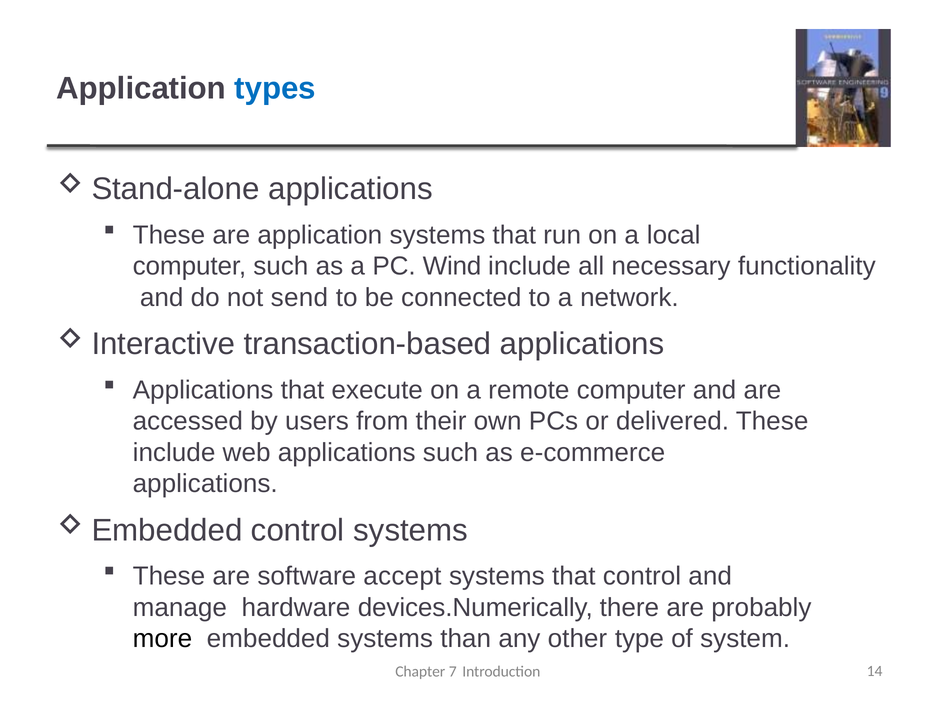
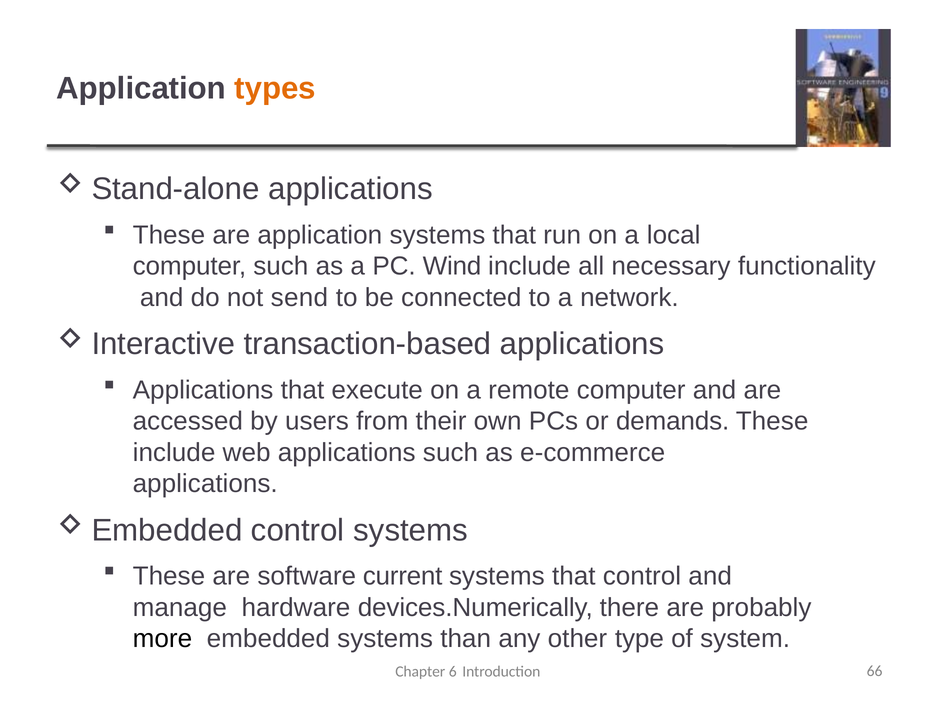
types colour: blue -> orange
delivered: delivered -> demands
accept: accept -> current
7: 7 -> 6
14: 14 -> 66
